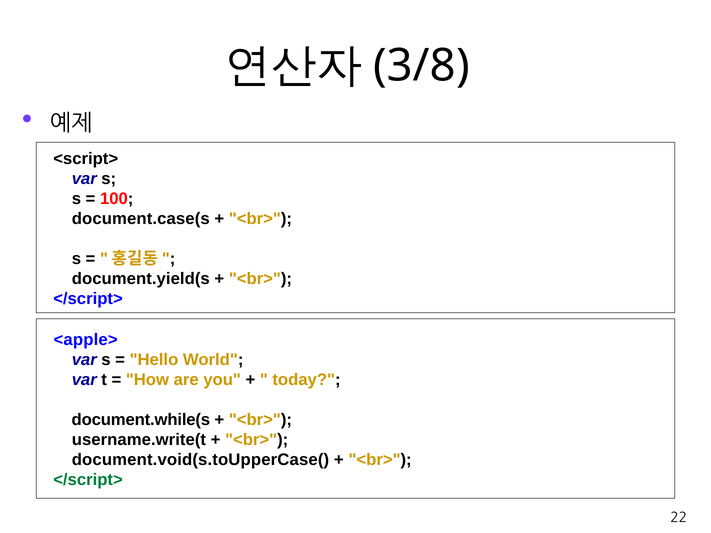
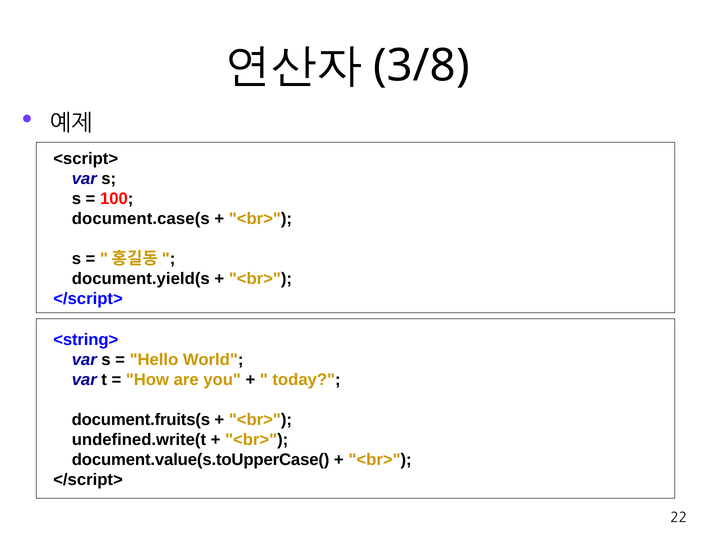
<apple>: <apple> -> <string>
document.while(s: document.while(s -> document.fruits(s
username.write(t: username.write(t -> undefined.write(t
document.void(s.toUpperCase(: document.void(s.toUpperCase( -> document.value(s.toUpperCase(
</script> at (88, 480) colour: green -> black
